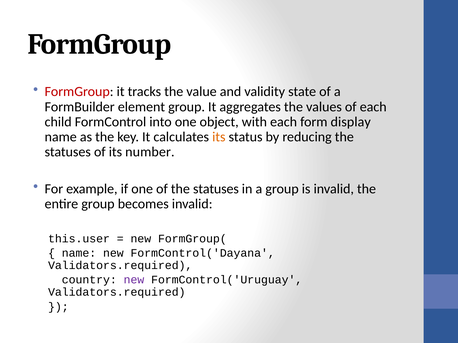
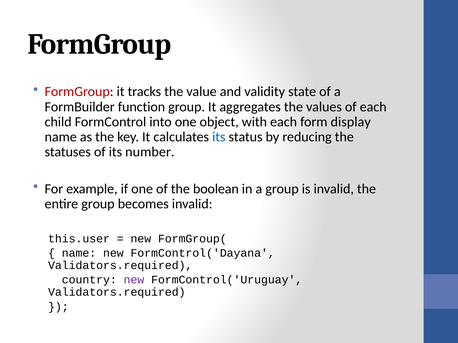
element: element -> function
its at (219, 137) colour: orange -> blue
of the statuses: statuses -> boolean
